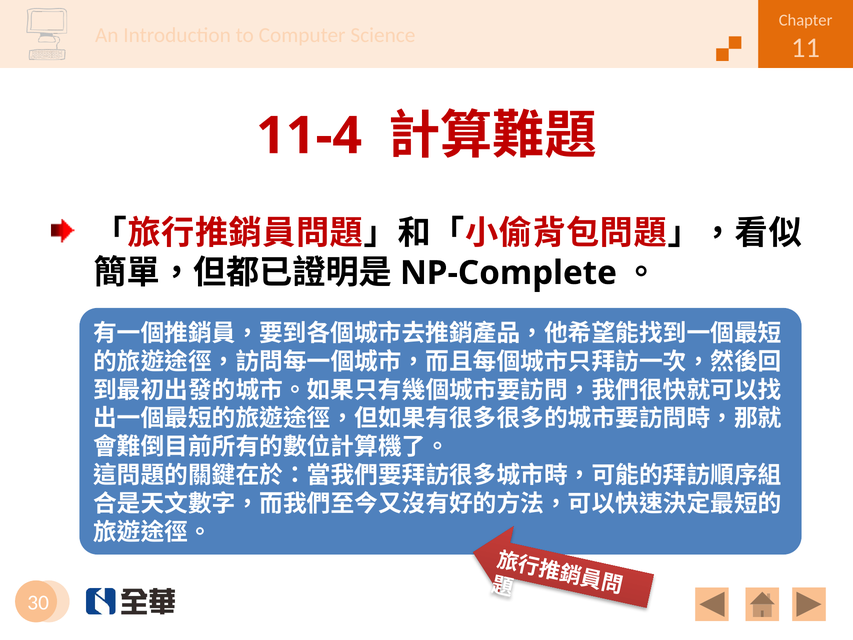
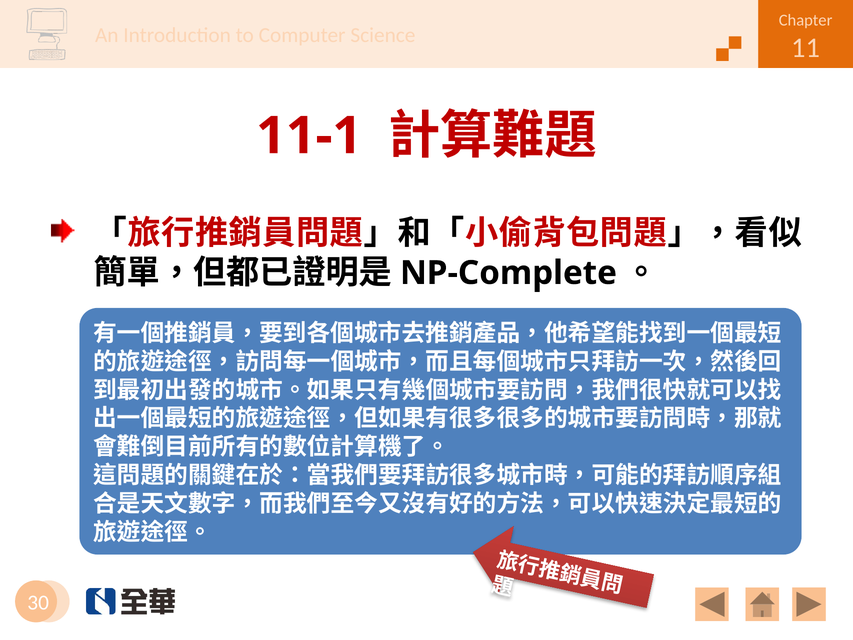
11-4: 11-4 -> 11-1
